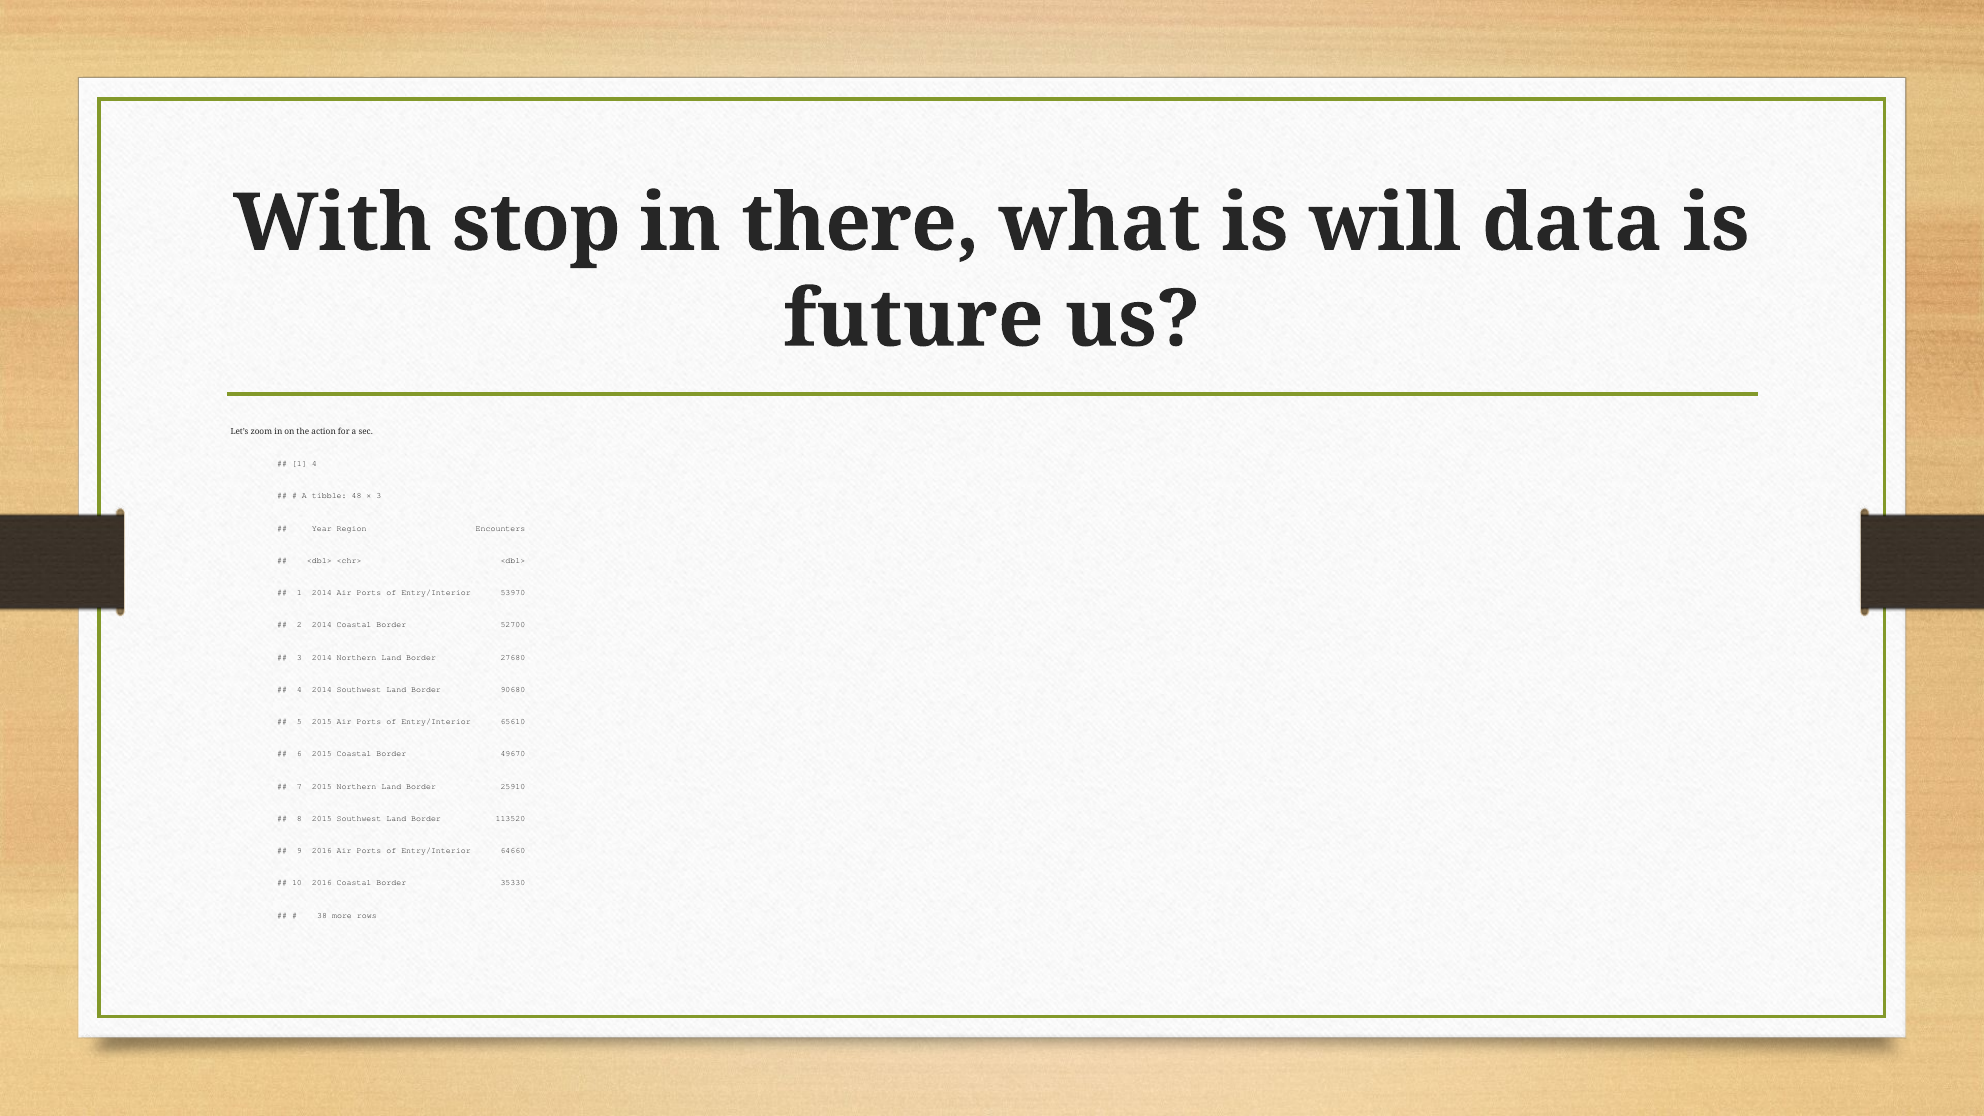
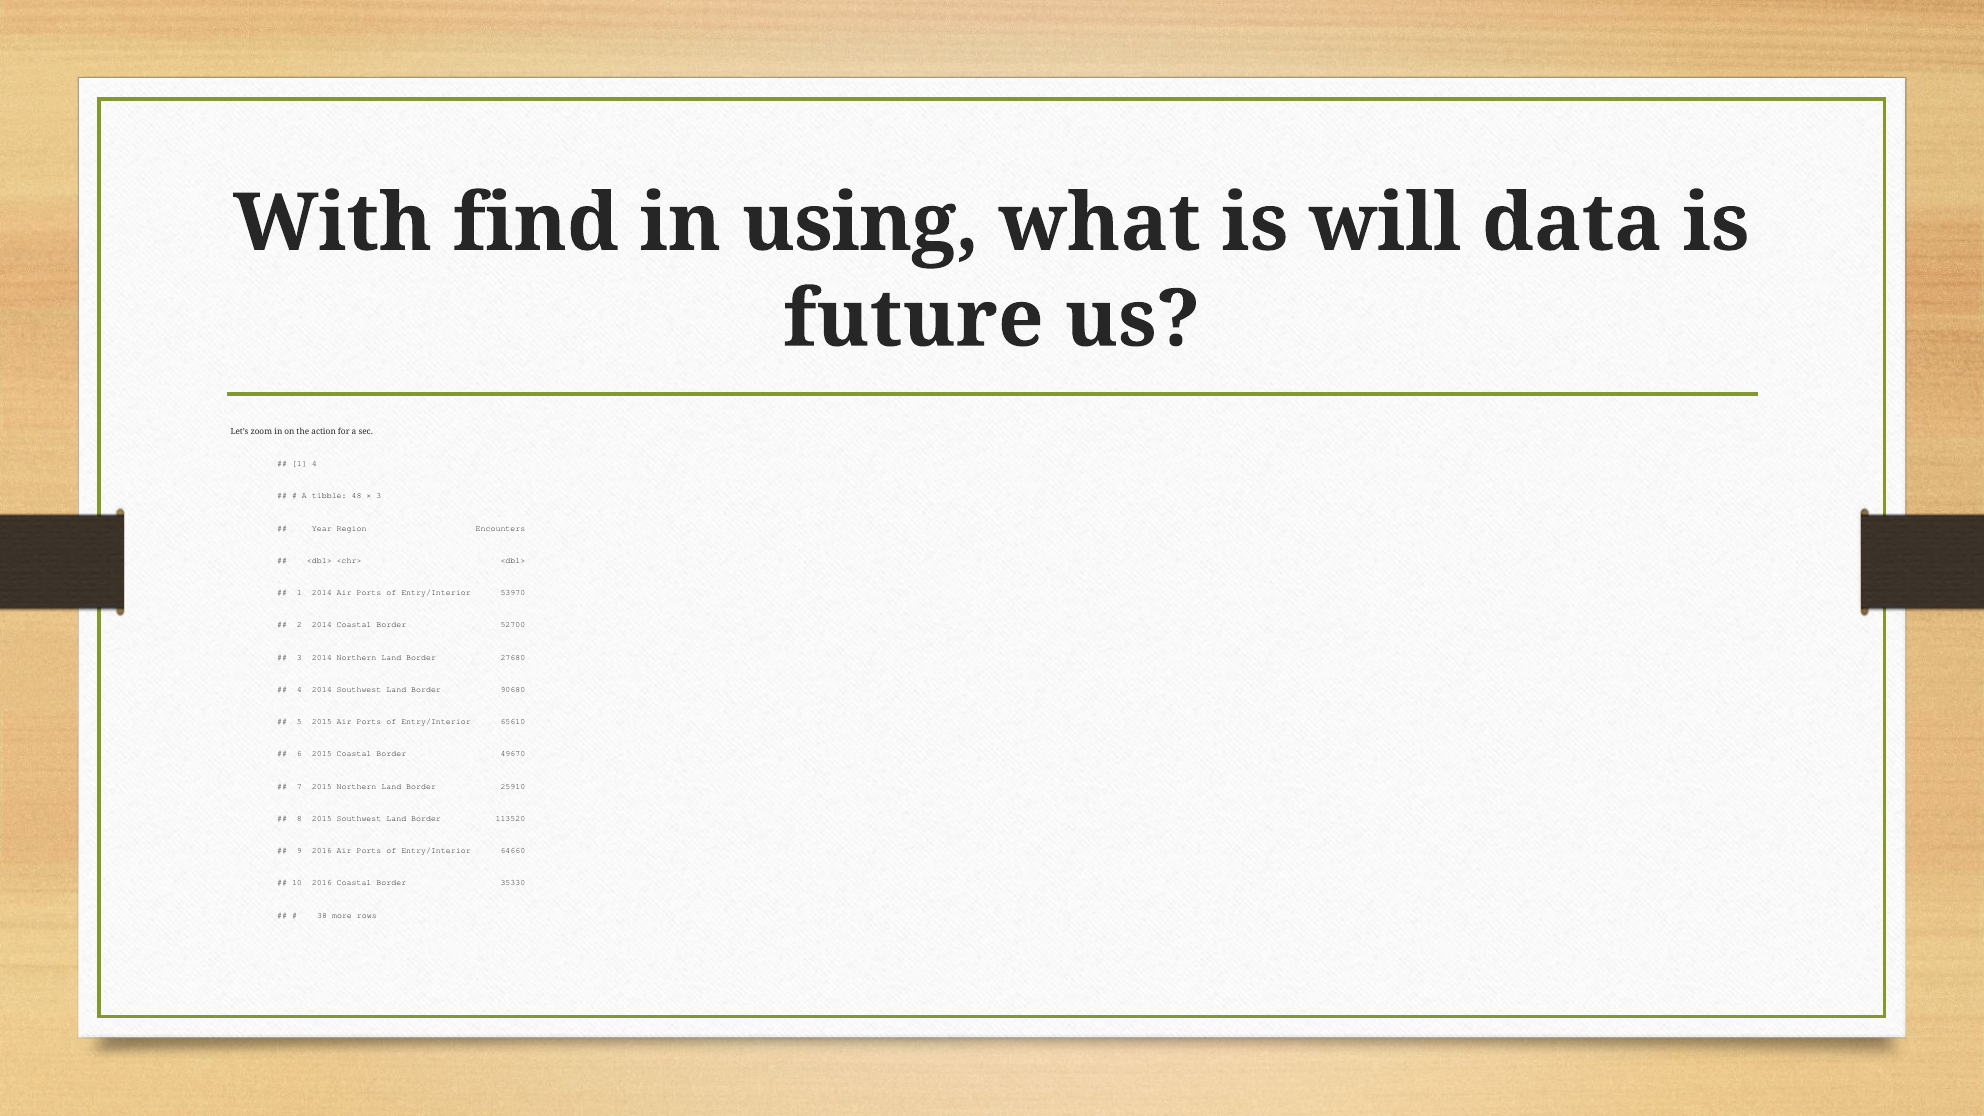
stop: stop -> find
there: there -> using
